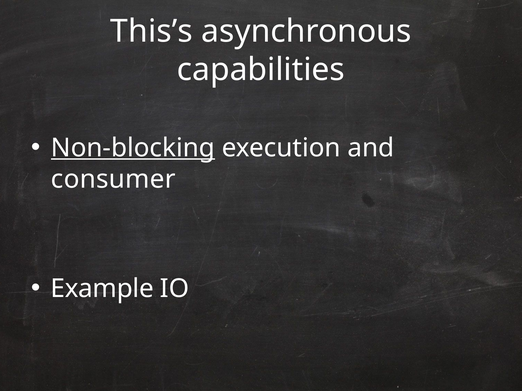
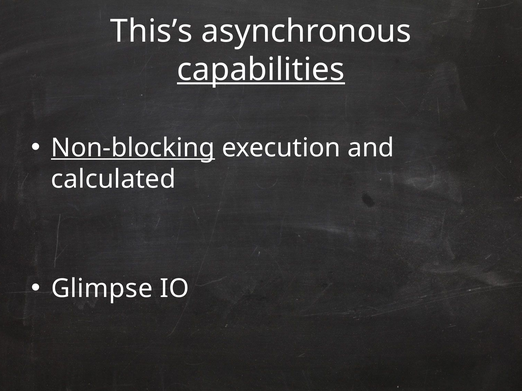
capabilities underline: none -> present
consumer: consumer -> calculated
Example: Example -> Glimpse
